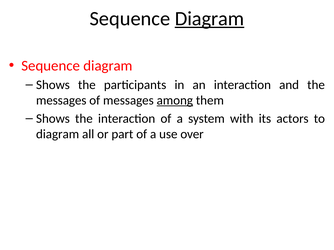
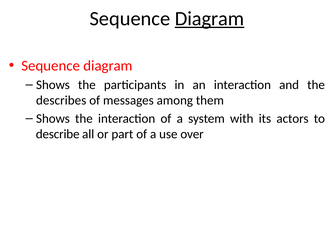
messages at (61, 101): messages -> describes
among underline: present -> none
diagram at (58, 134): diagram -> describe
